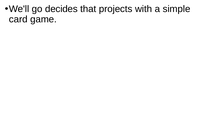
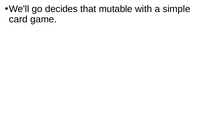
projects: projects -> mutable
